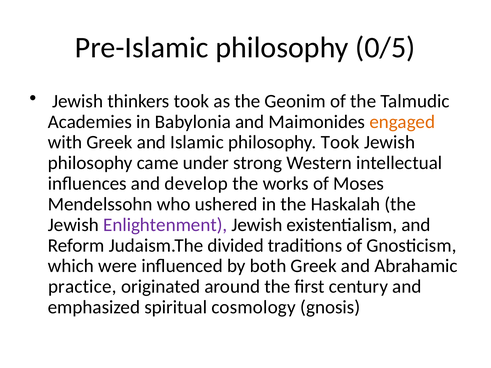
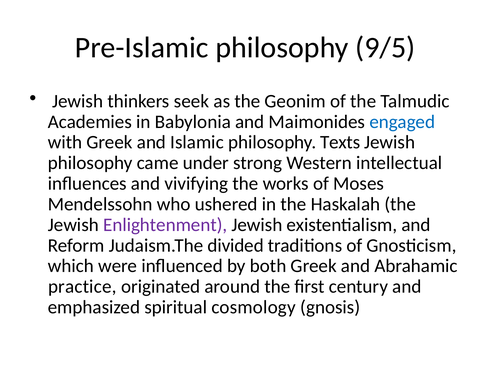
0/5: 0/5 -> 9/5
thinkers took: took -> seek
engaged colour: orange -> blue
philosophy Took: Took -> Texts
develop: develop -> vivifying
